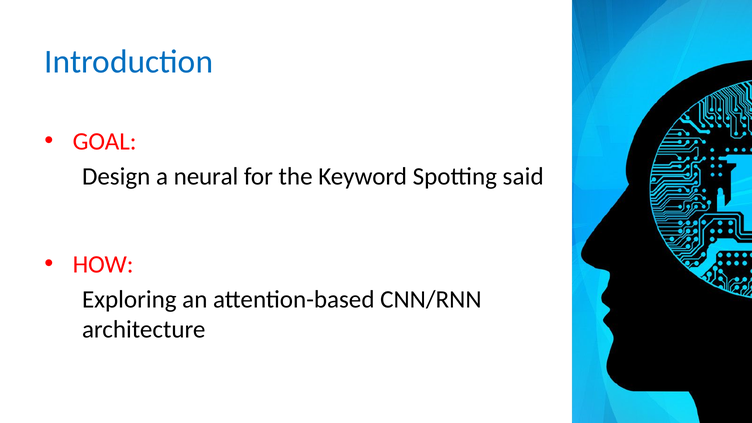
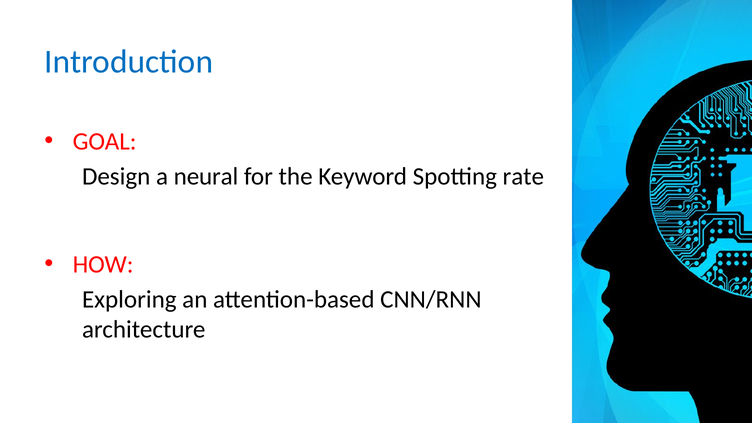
said: said -> rate
